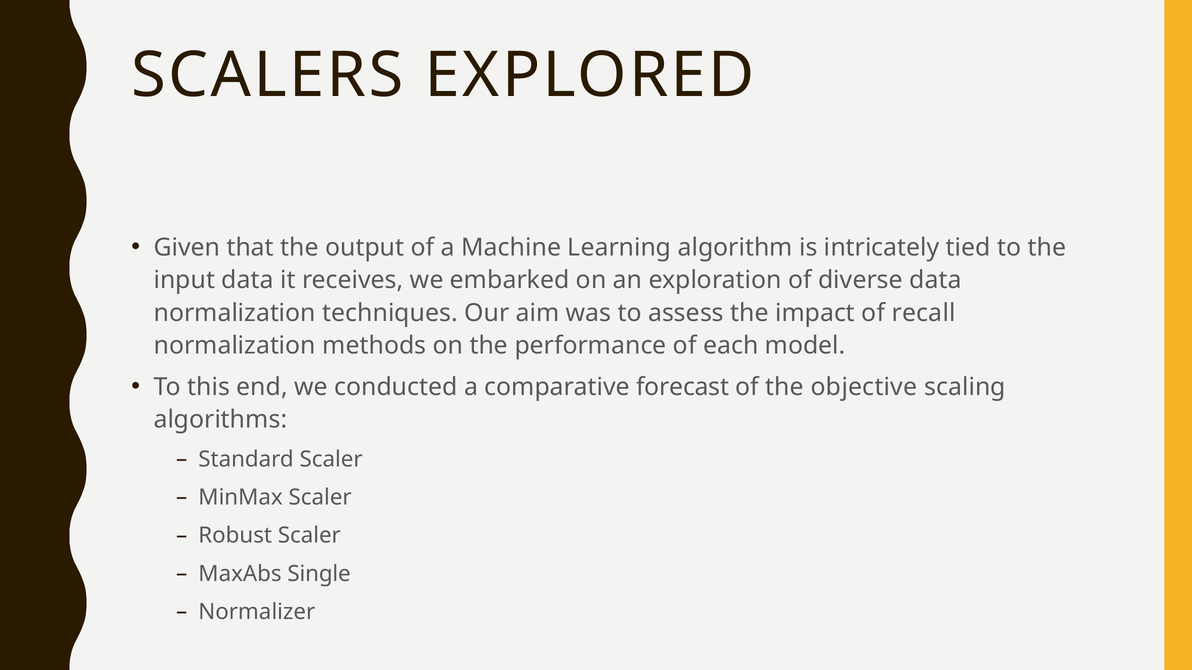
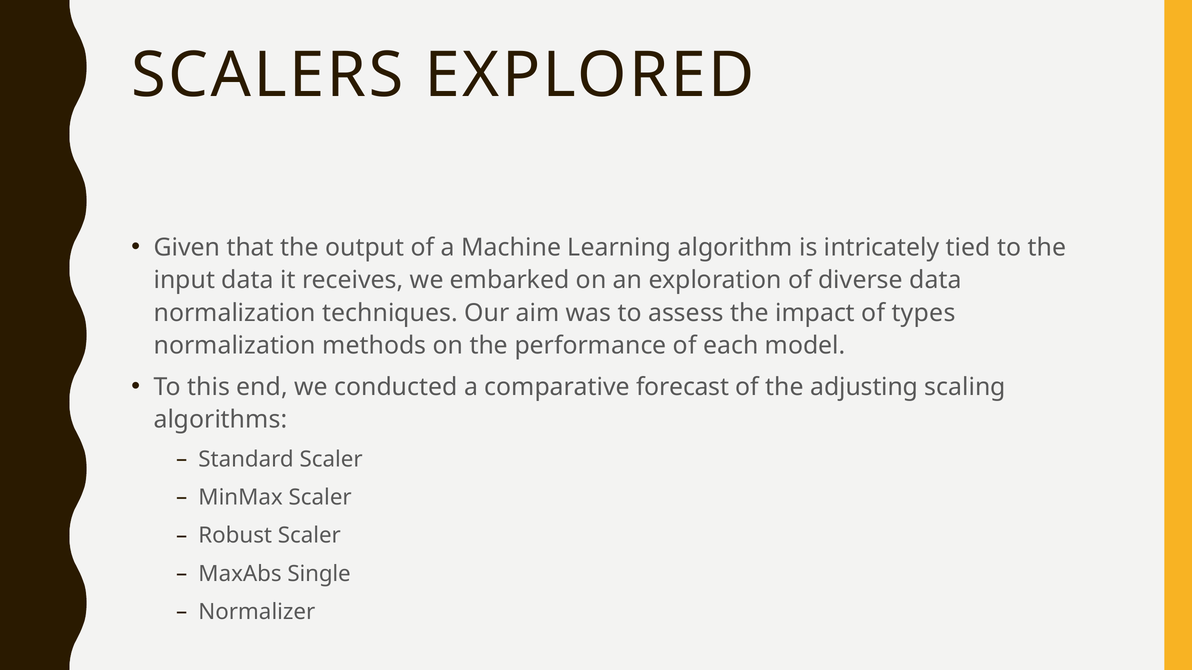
recall: recall -> types
objective: objective -> adjusting
